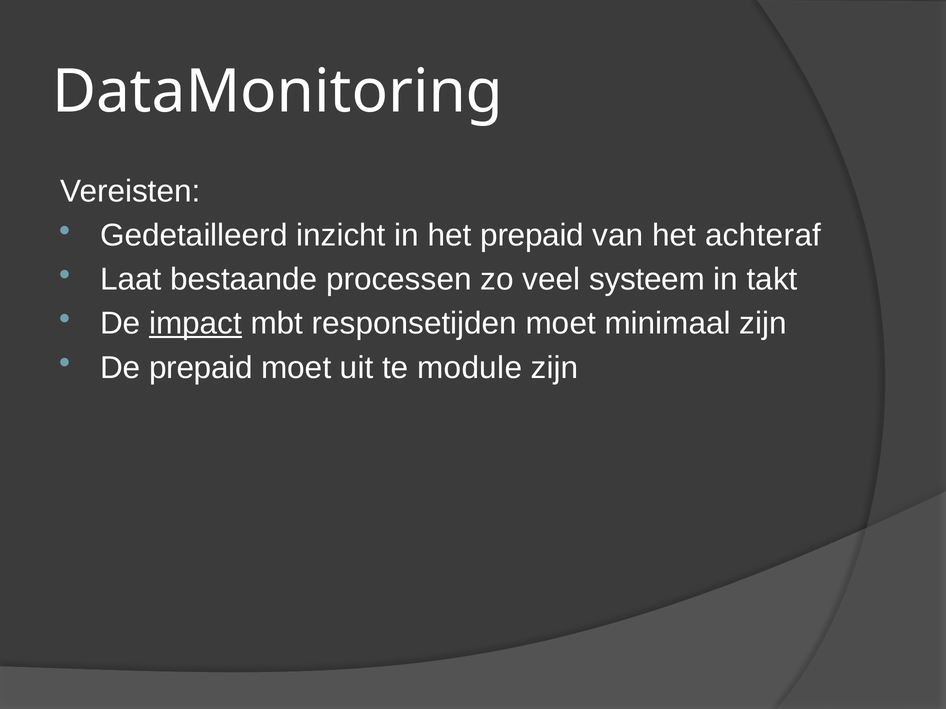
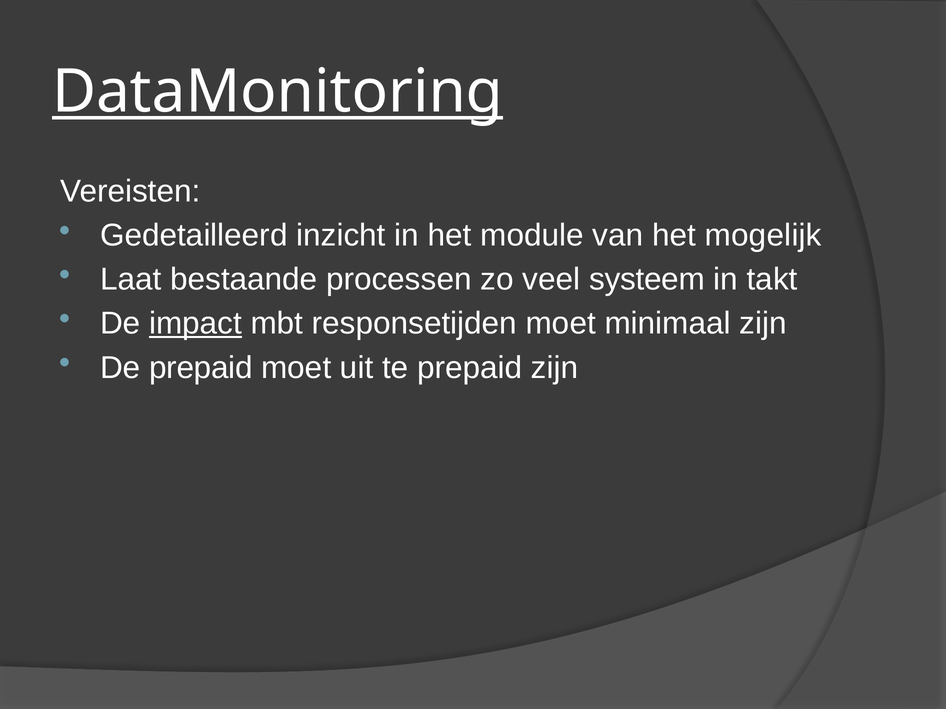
DataMonitoring underline: none -> present
het prepaid: prepaid -> module
achteraf: achteraf -> mogelijk
te module: module -> prepaid
